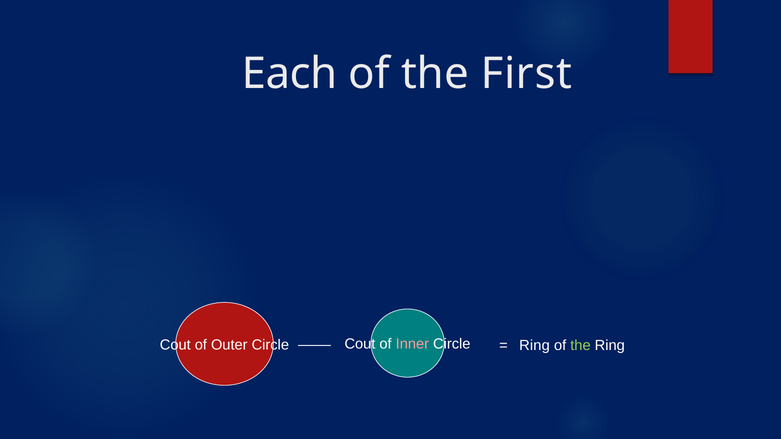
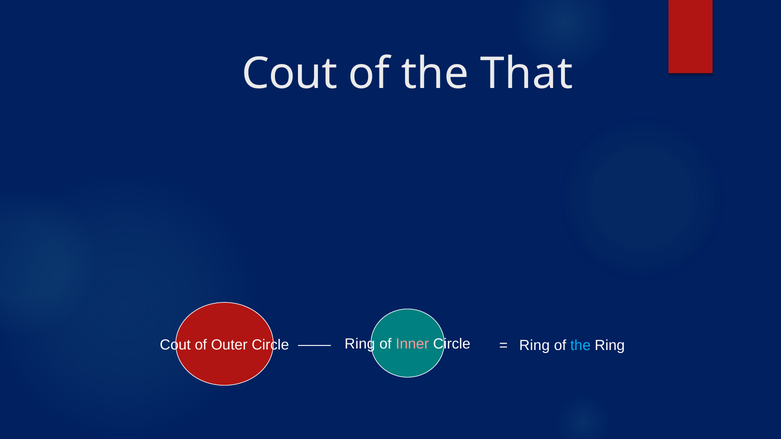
Each at (290, 74): Each -> Cout
First: First -> That
Cout at (360, 344): Cout -> Ring
the at (580, 345) colour: light green -> light blue
